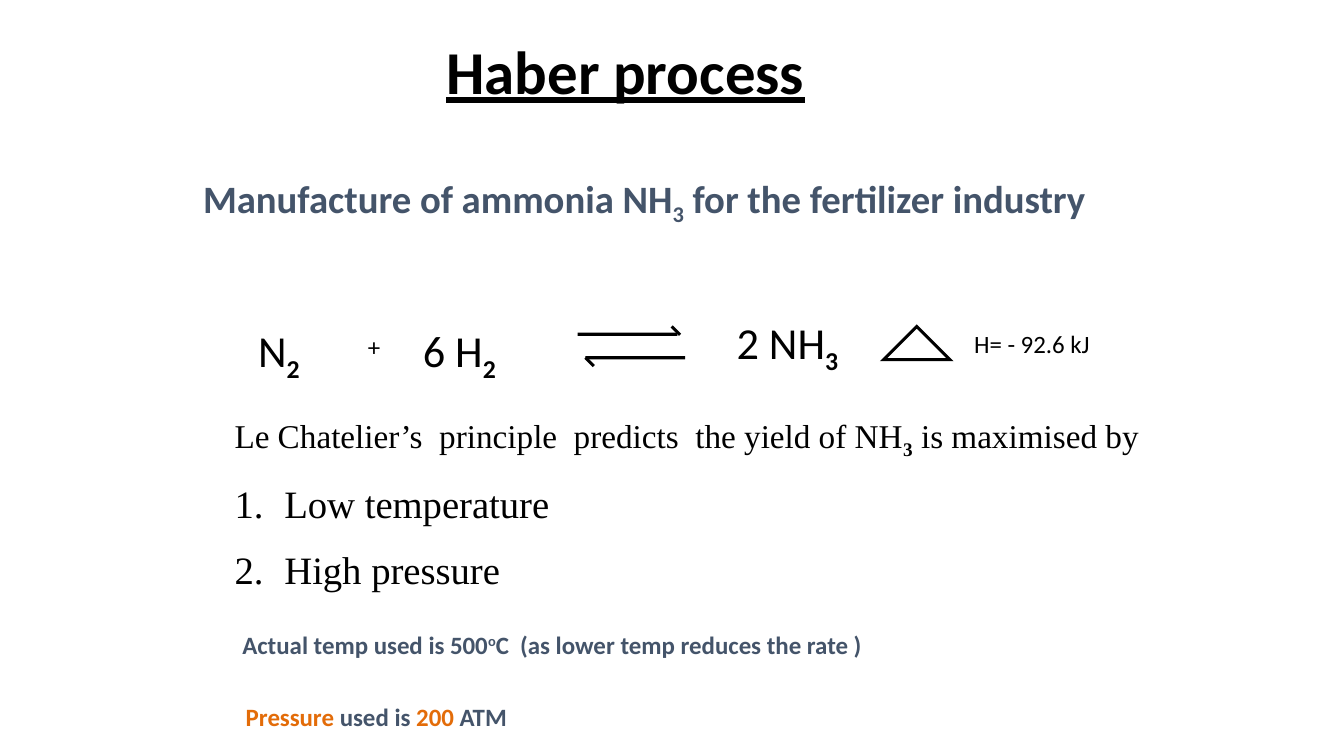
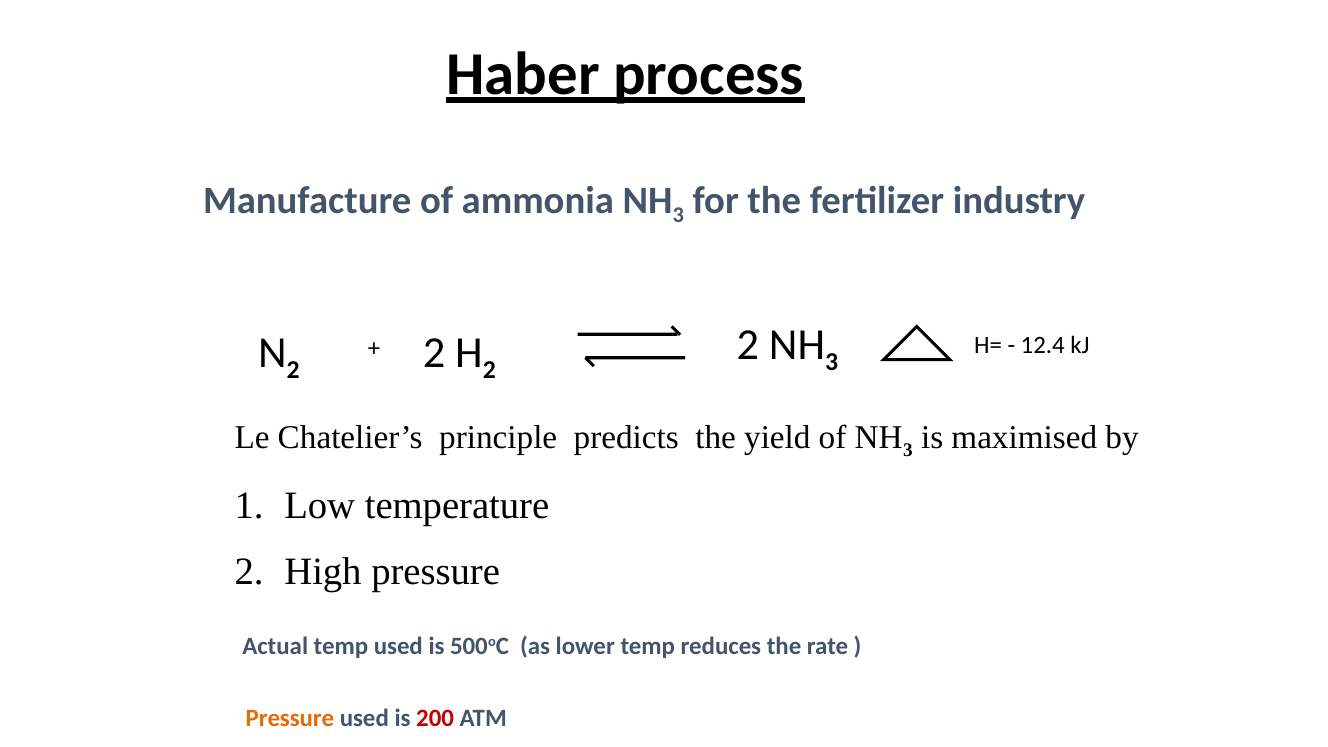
92.6: 92.6 -> 12.4
6 at (434, 353): 6 -> 2
200 colour: orange -> red
